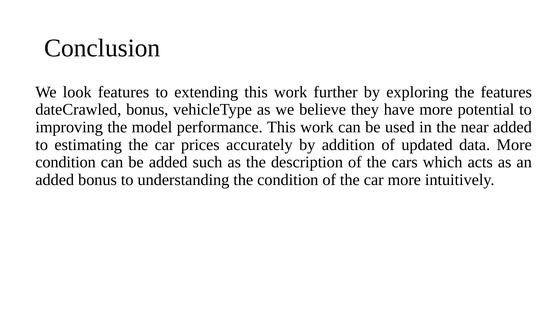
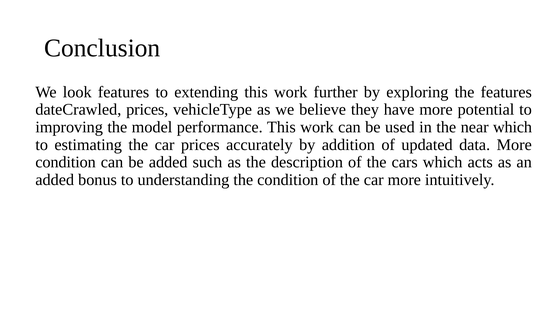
dateCrawled bonus: bonus -> prices
near added: added -> which
